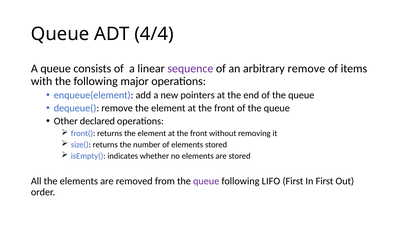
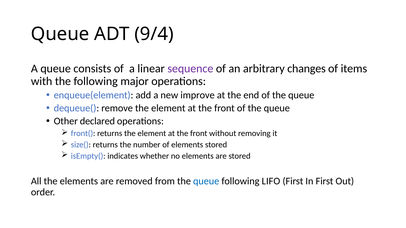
4/4: 4/4 -> 9/4
arbitrary remove: remove -> changes
pointers: pointers -> improve
queue at (206, 181) colour: purple -> blue
